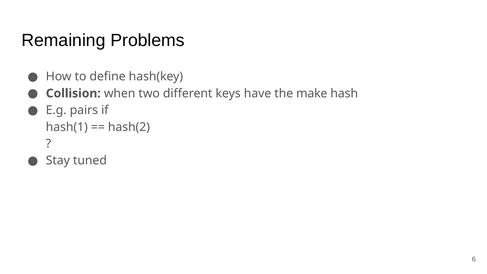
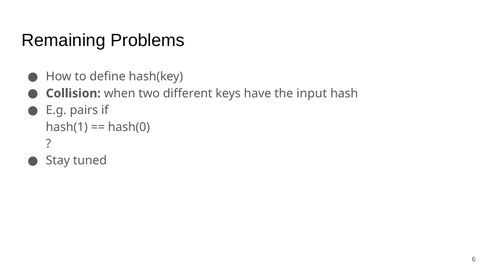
make: make -> input
hash(2: hash(2 -> hash(0
